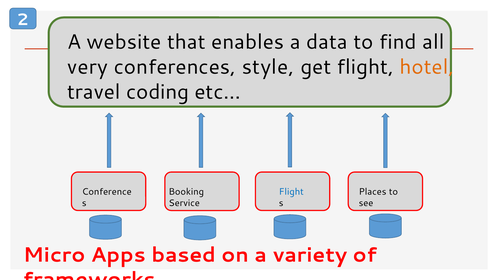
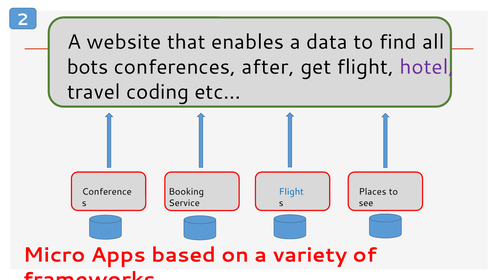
very: very -> bots
style: style -> after
hotel colour: orange -> purple
